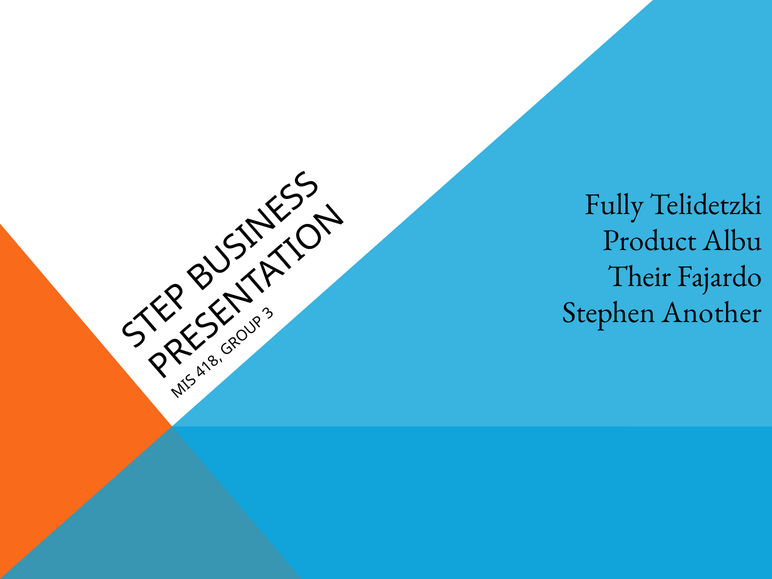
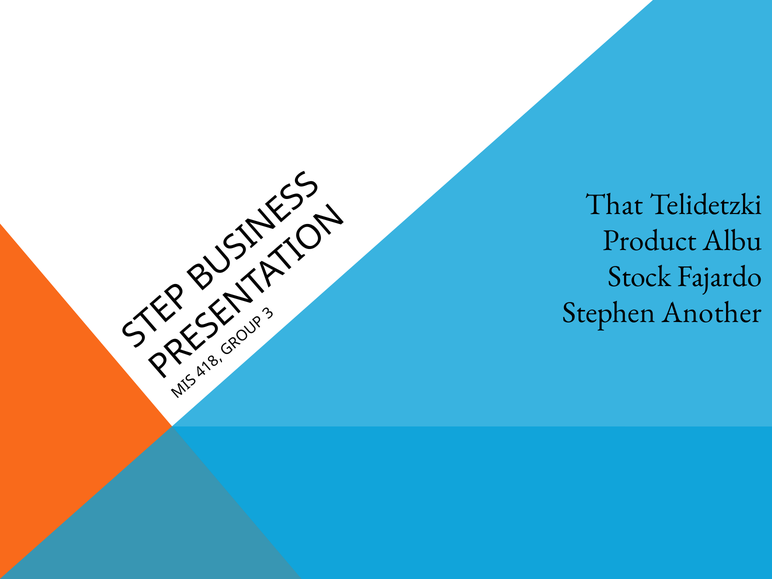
Fully: Fully -> That
Their: Their -> Stock
